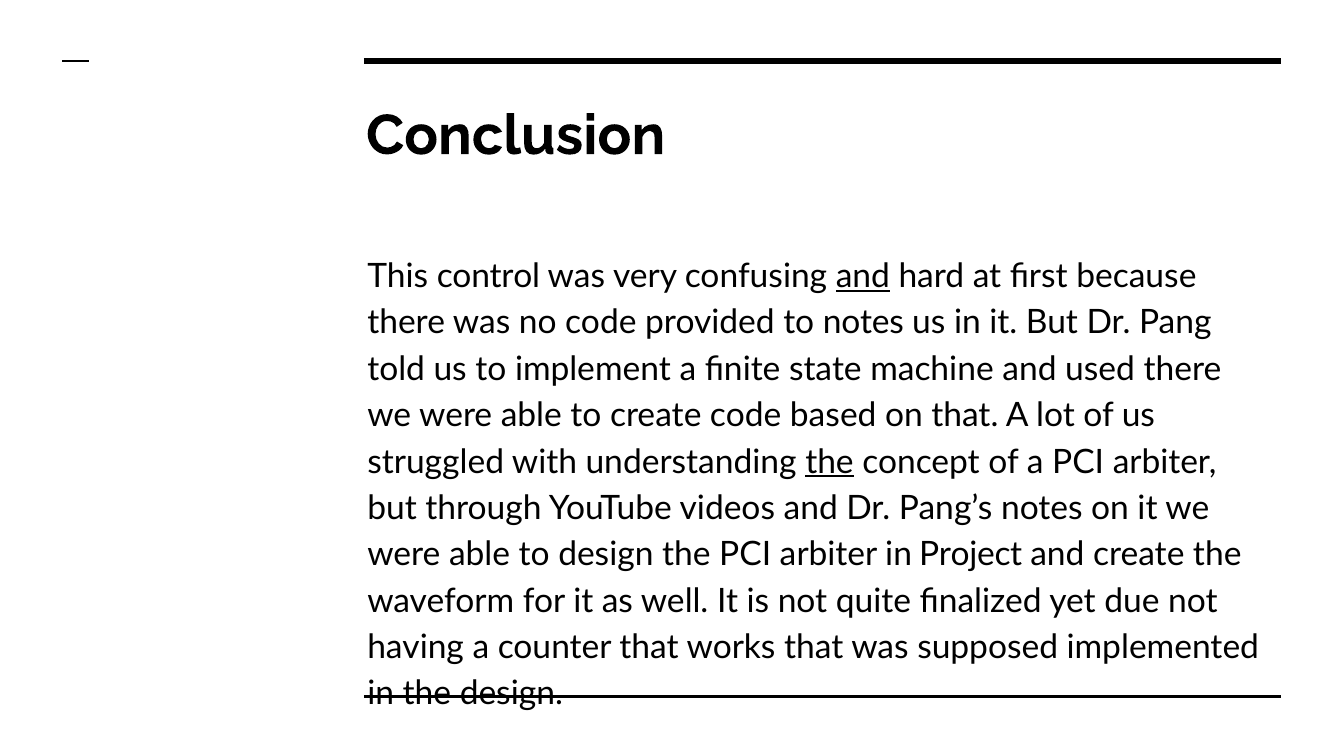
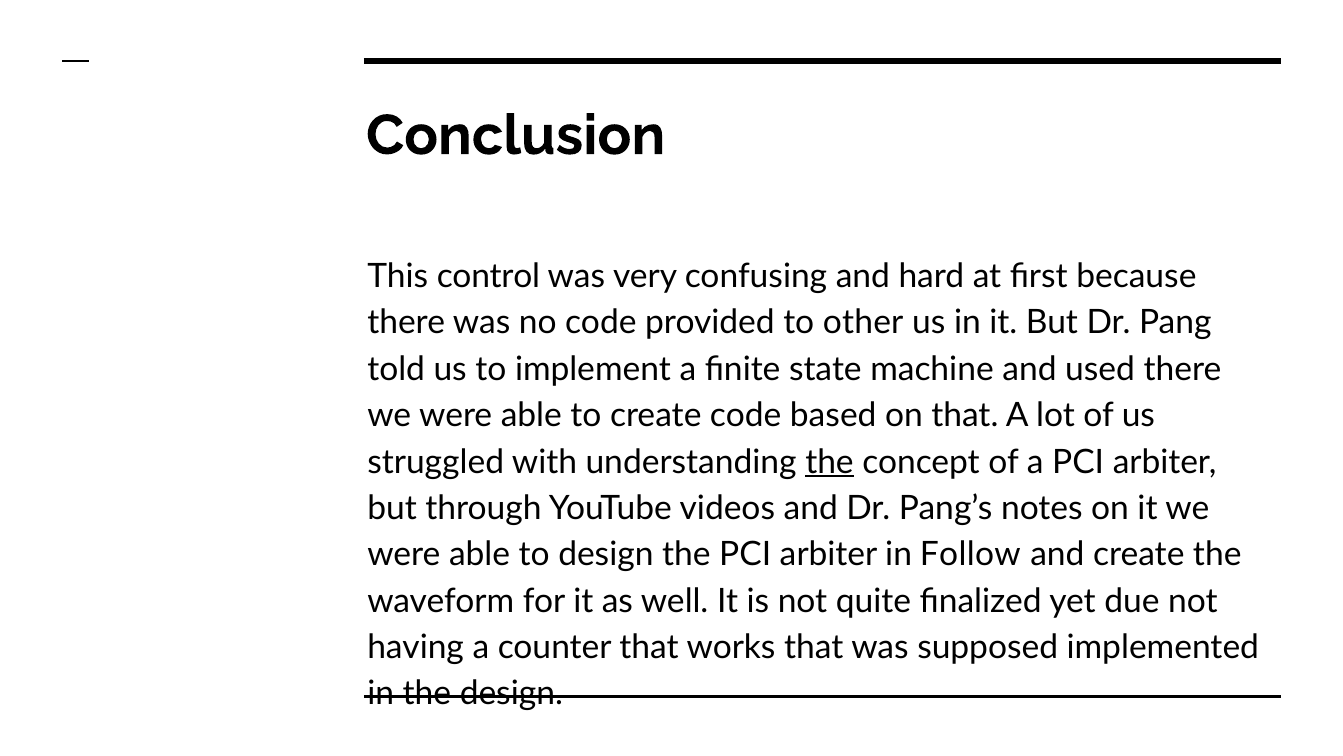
and at (863, 276) underline: present -> none
to notes: notes -> other
Project: Project -> Follow
